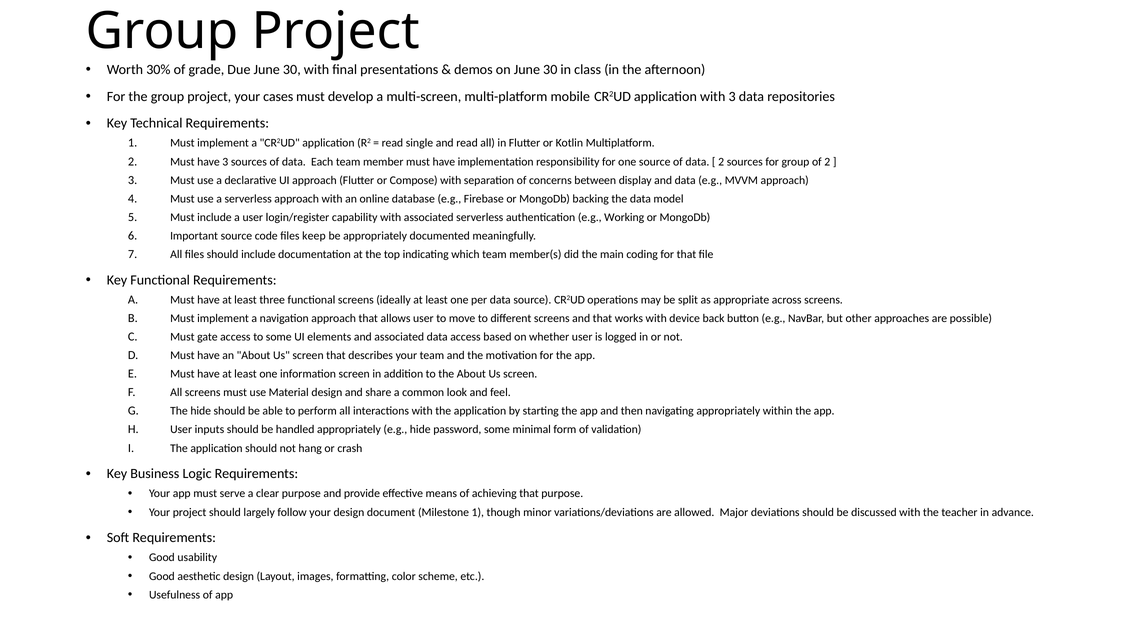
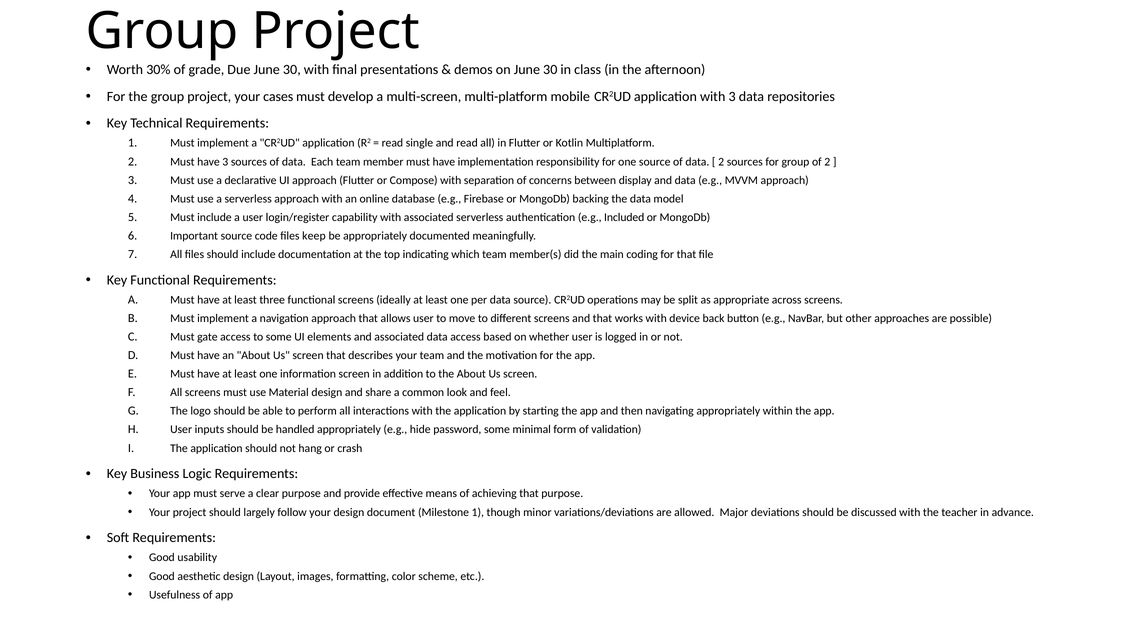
Working: Working -> Included
The hide: hide -> logo
